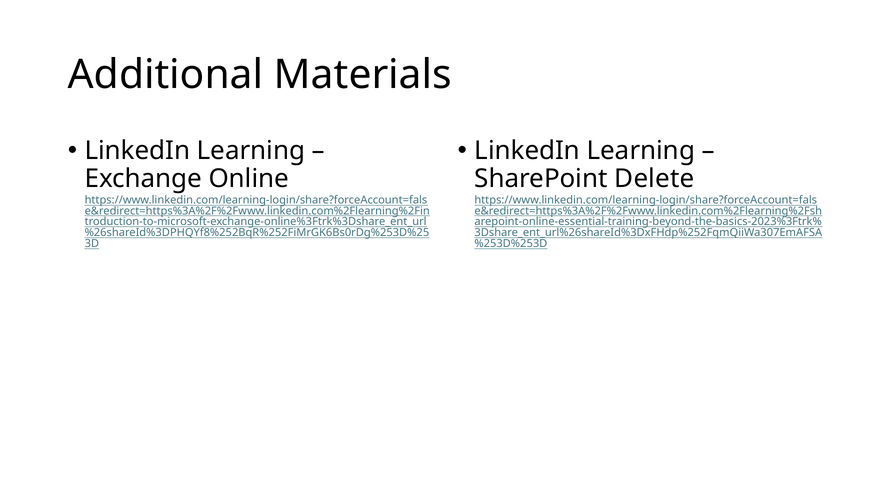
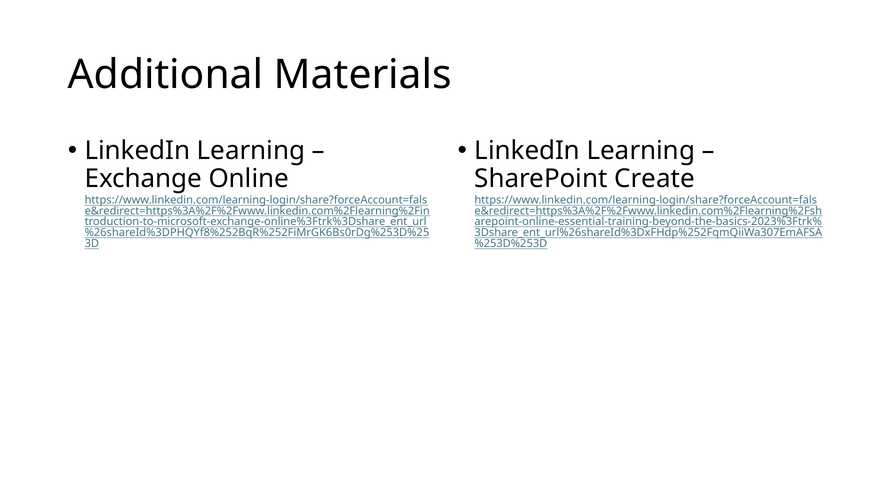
Delete: Delete -> Create
